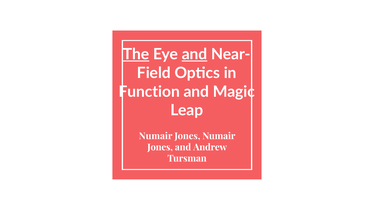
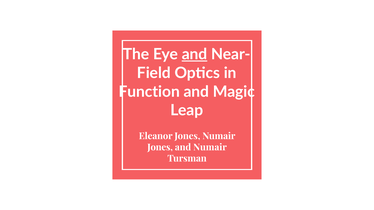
The underline: present -> none
Numair at (156, 136): Numair -> Eleanor
and Andrew: Andrew -> Numair
